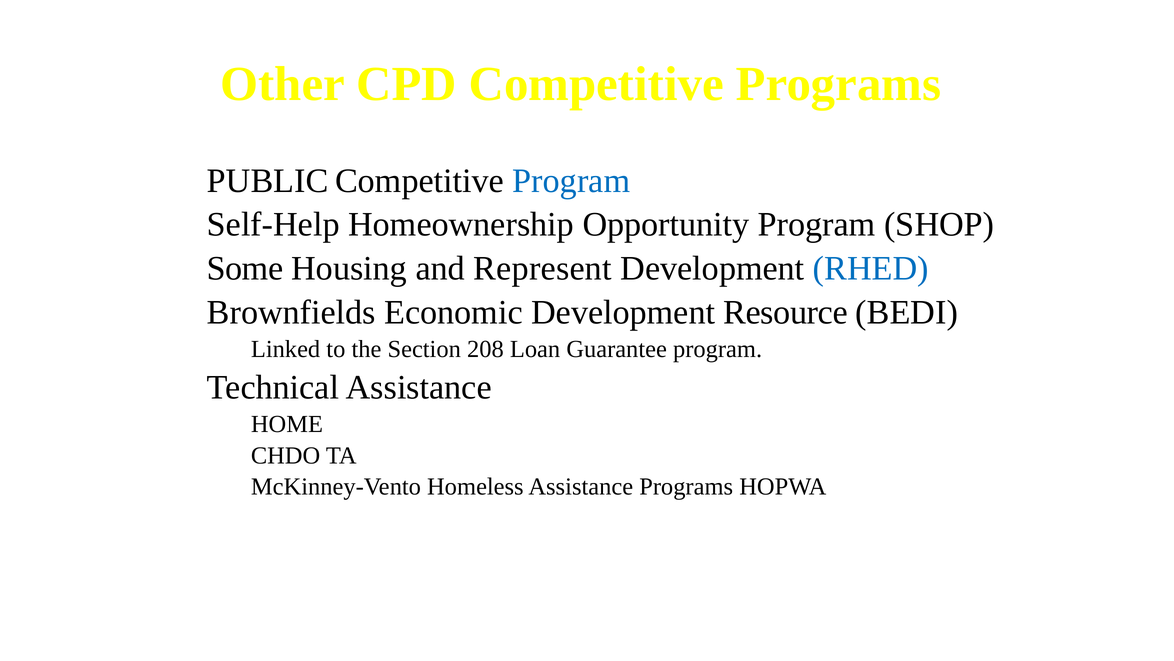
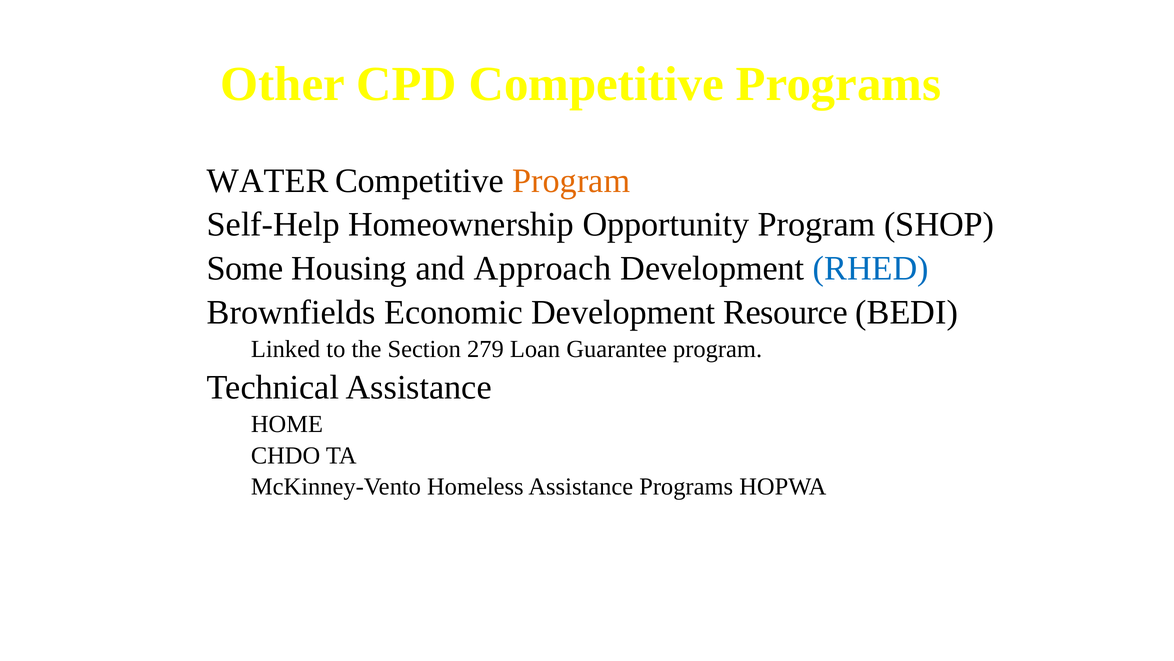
PUBLIC: PUBLIC -> WATER
Program at (571, 181) colour: blue -> orange
Represent: Represent -> Approach
208: 208 -> 279
